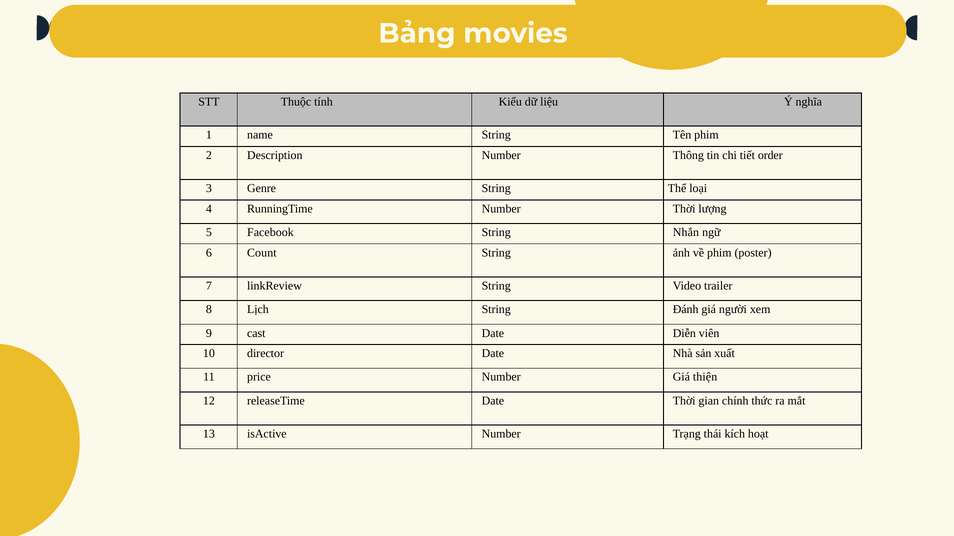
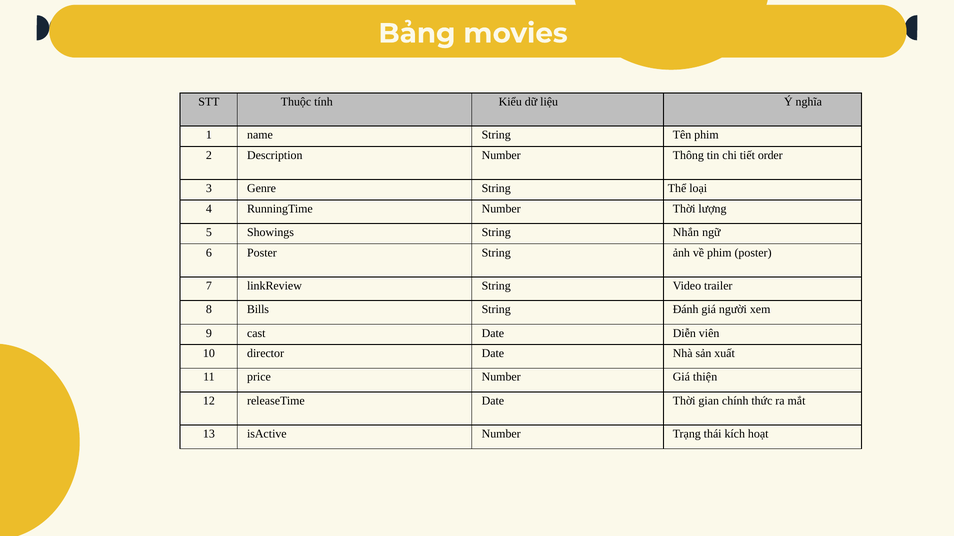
Facebook: Facebook -> Showings
6 Count: Count -> Poster
Lịch: Lịch -> Bills
